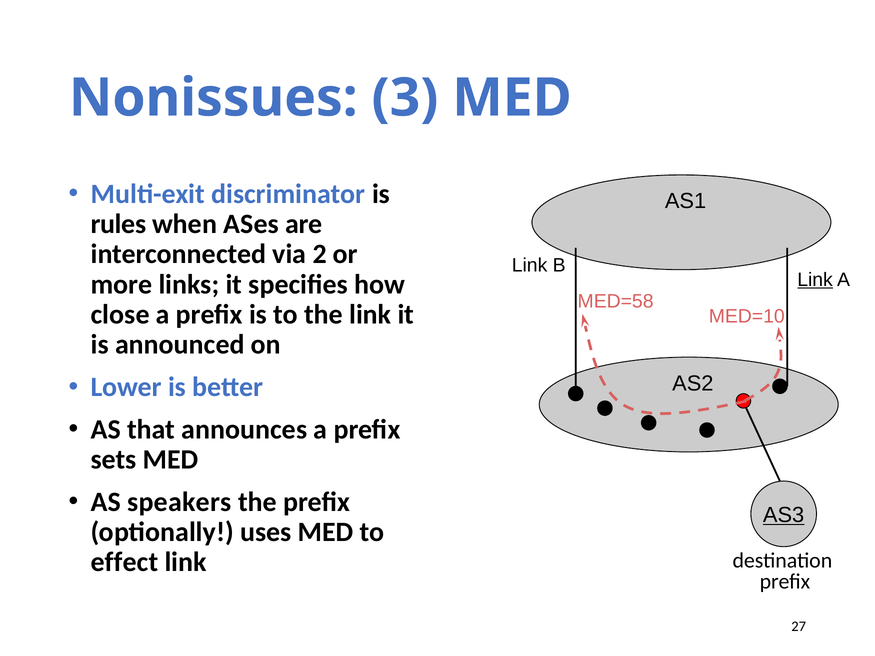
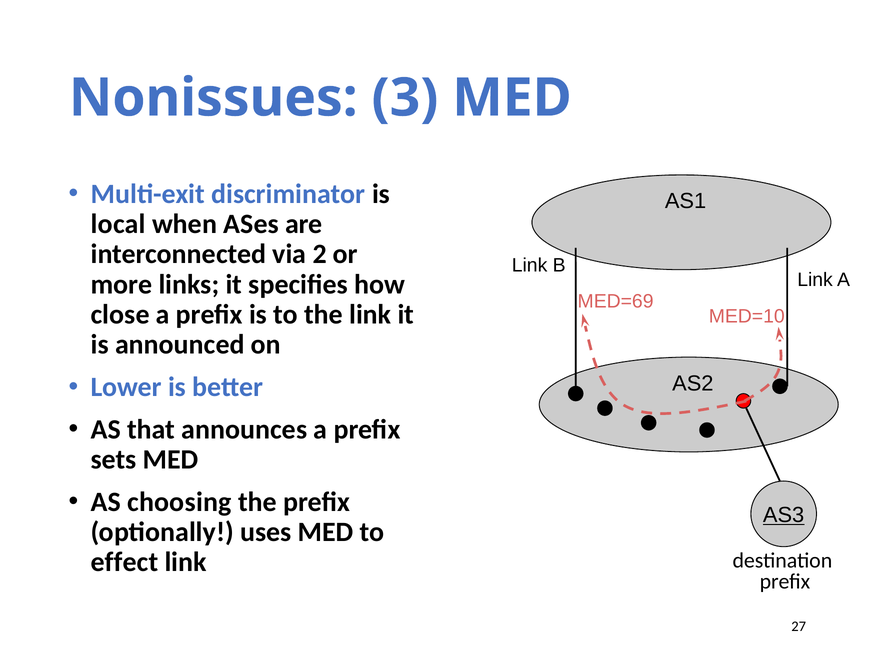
rules: rules -> local
Link at (815, 280) underline: present -> none
MED=58: MED=58 -> MED=69
speakers: speakers -> choosing
